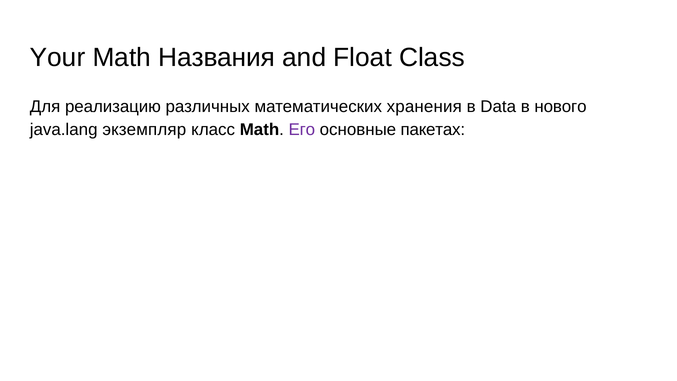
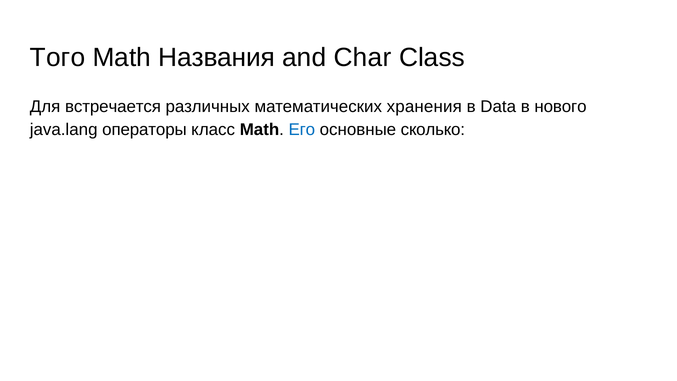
Your: Your -> Того
Float: Float -> Char
реализацию: реализацию -> встречается
экземпляр: экземпляр -> операторы
Его colour: purple -> blue
пакетах: пакетах -> сколько
